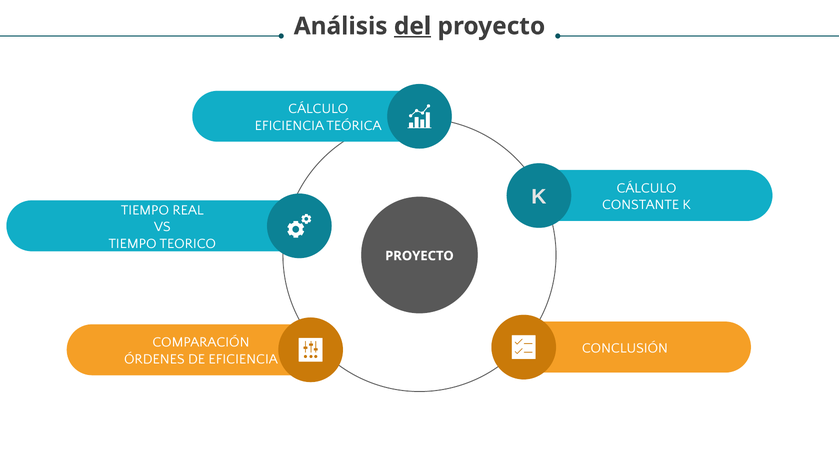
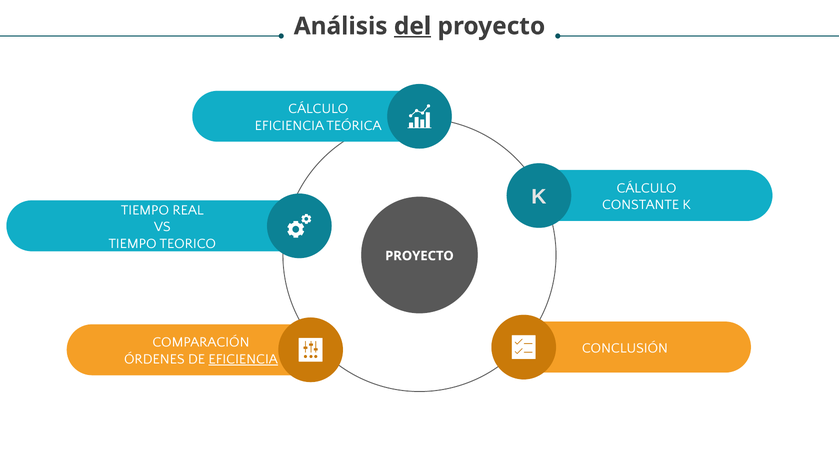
EFICIENCIA at (243, 359) underline: none -> present
